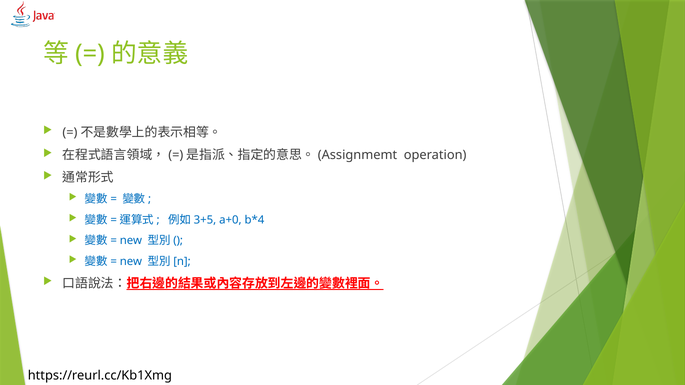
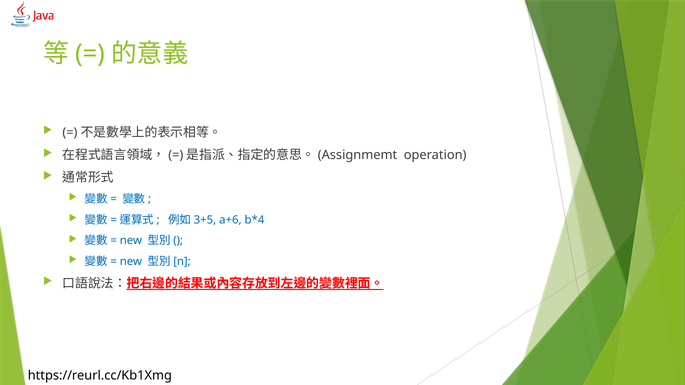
a+0: a+0 -> a+6
